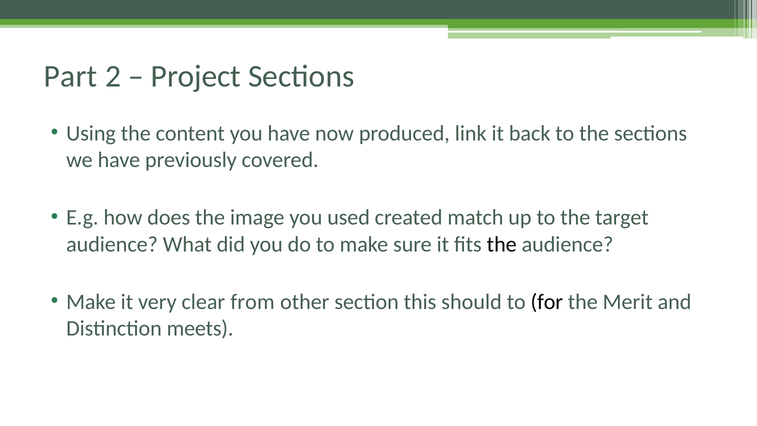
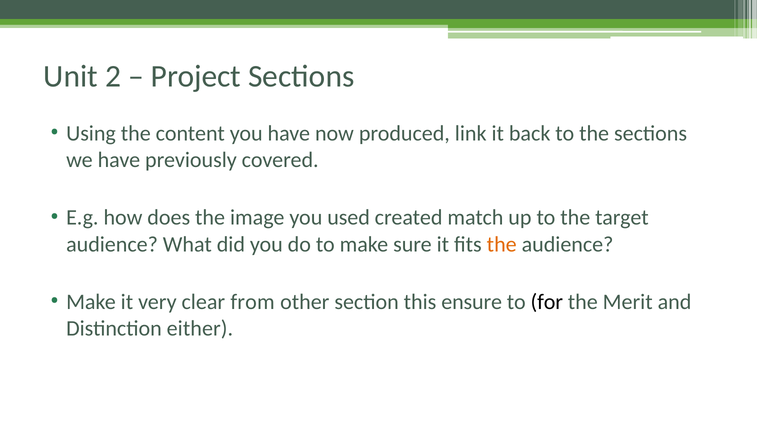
Part: Part -> Unit
the at (502, 244) colour: black -> orange
should: should -> ensure
meets: meets -> either
